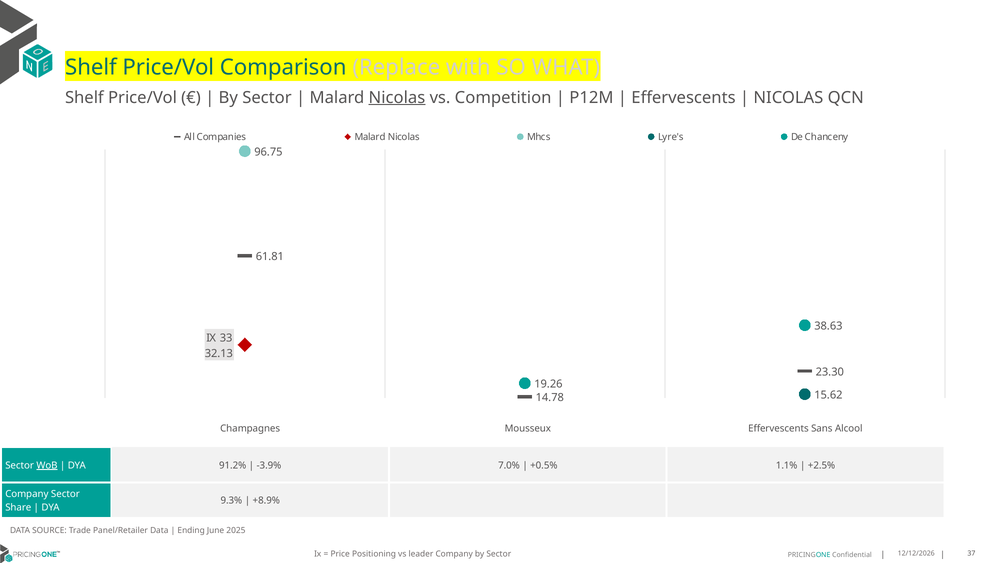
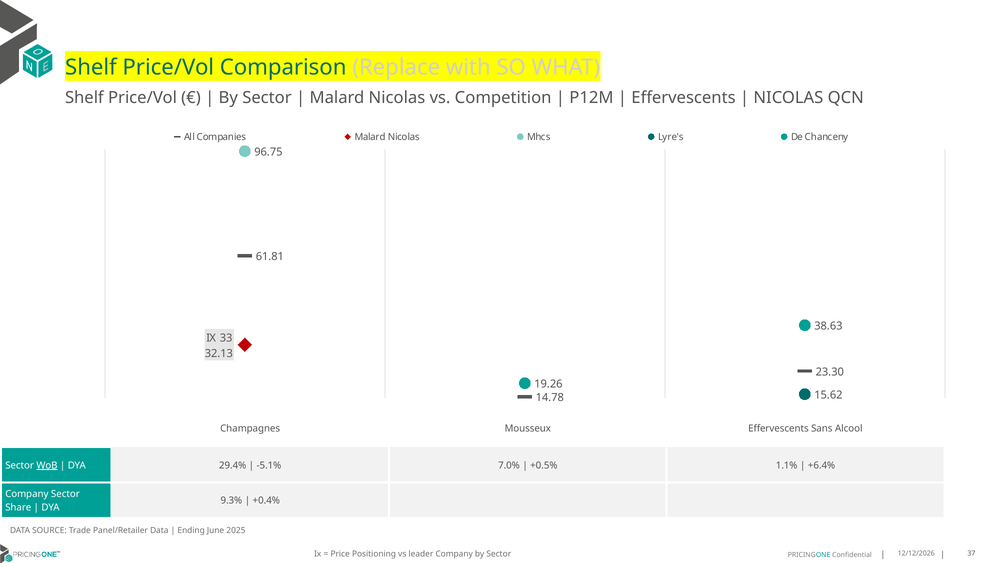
Nicolas at (397, 97) underline: present -> none
91.2%: 91.2% -> 29.4%
-3.9%: -3.9% -> -5.1%
+2.5%: +2.5% -> +6.4%
+8.9%: +8.9% -> +0.4%
